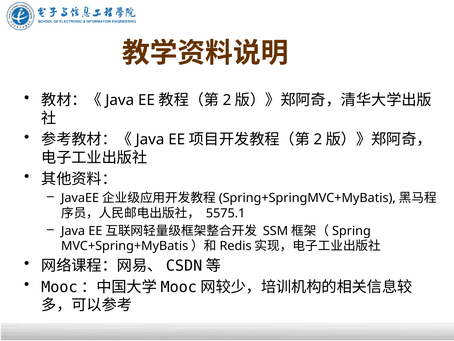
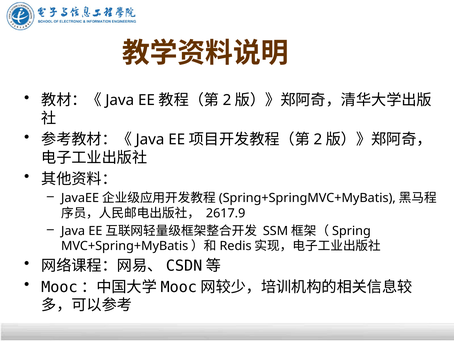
5575.1: 5575.1 -> 2617.9
